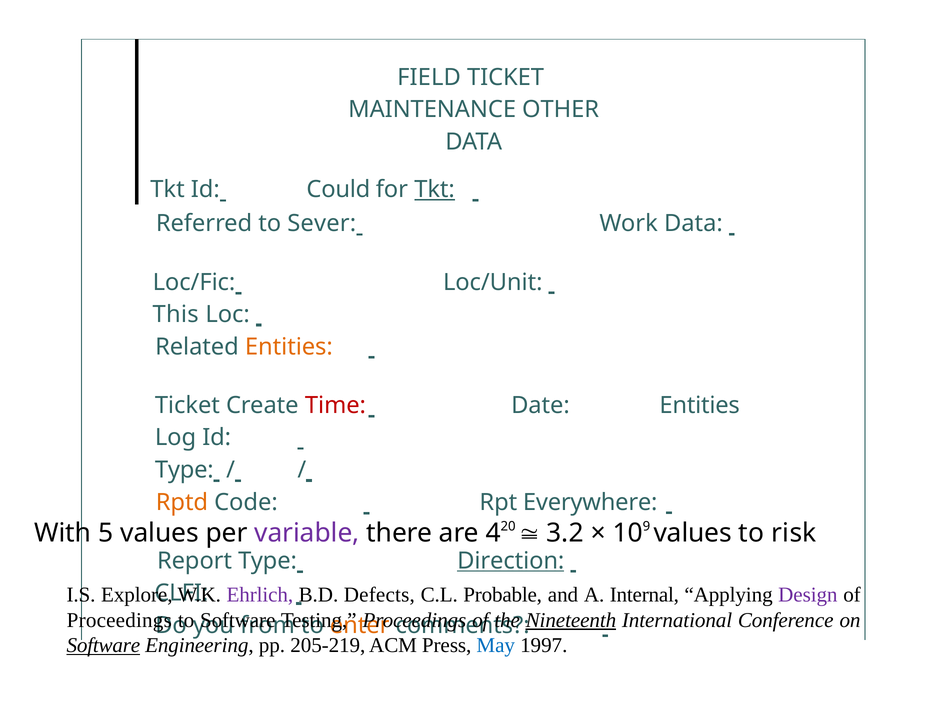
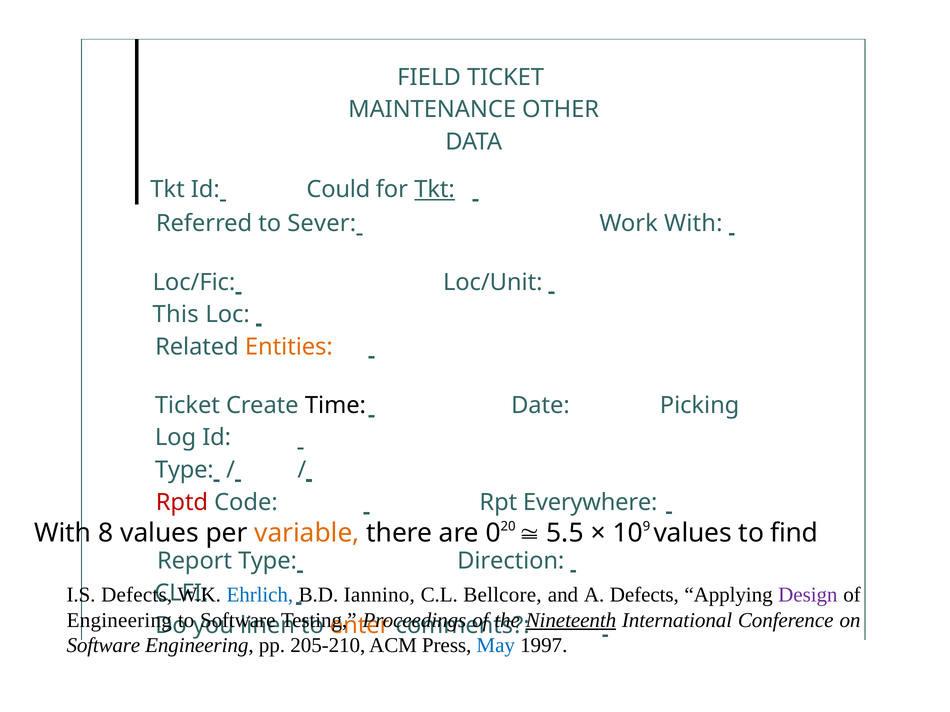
Work Data: Data -> With
Time colour: red -> black
Date Entities: Entities -> Picking
Rptd colour: orange -> red
5: 5 -> 8
variable colour: purple -> orange
4: 4 -> 0
3.2: 3.2 -> 5.5
risk: risk -> find
Direction underline: present -> none
I.S Explore: Explore -> Defects
Ehrlich colour: purple -> blue
Defects: Defects -> Iannino
Probable: Probable -> Bellcore
A Internal: Internal -> Defects
Proceedings at (119, 621): Proceedings -> Engineering
from: from -> linen
Software at (103, 646) underline: present -> none
205-219: 205-219 -> 205-210
